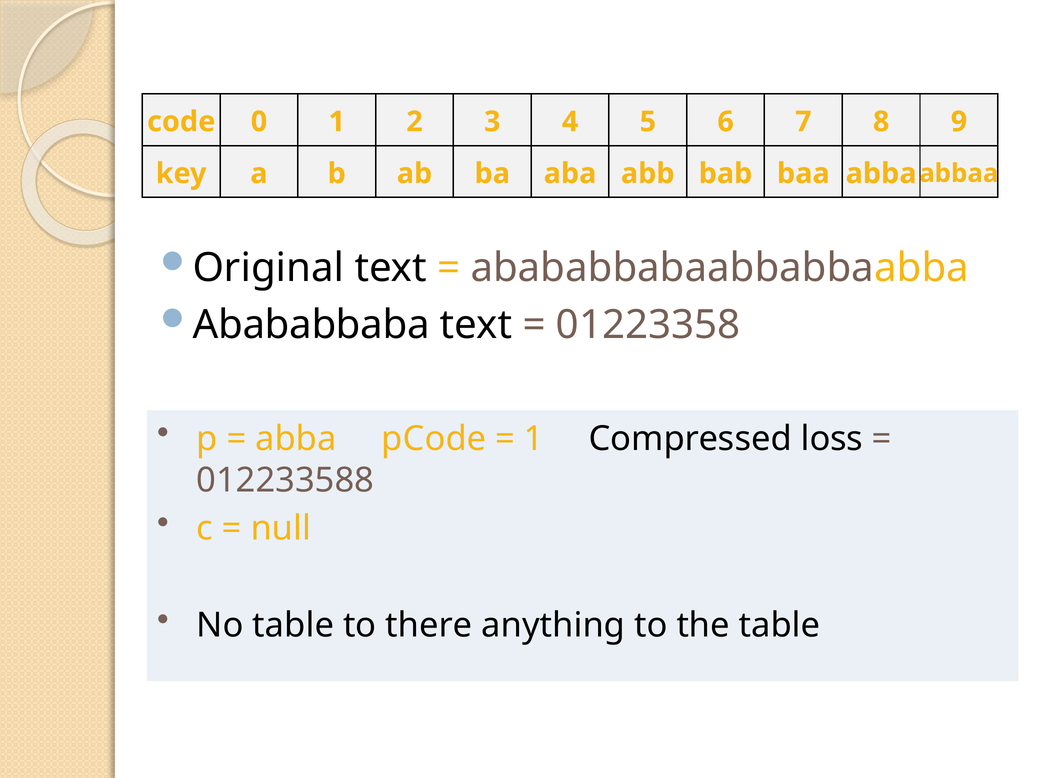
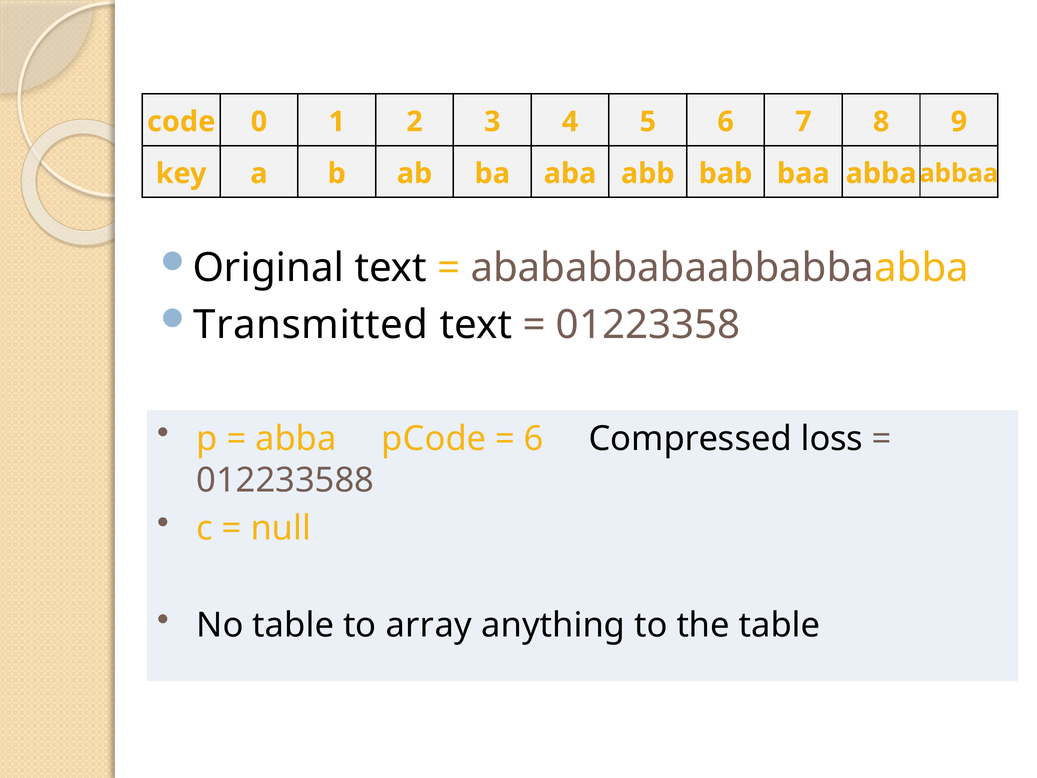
Abababbaba: Abababbaba -> Transmitted
1 at (534, 438): 1 -> 6
there: there -> array
